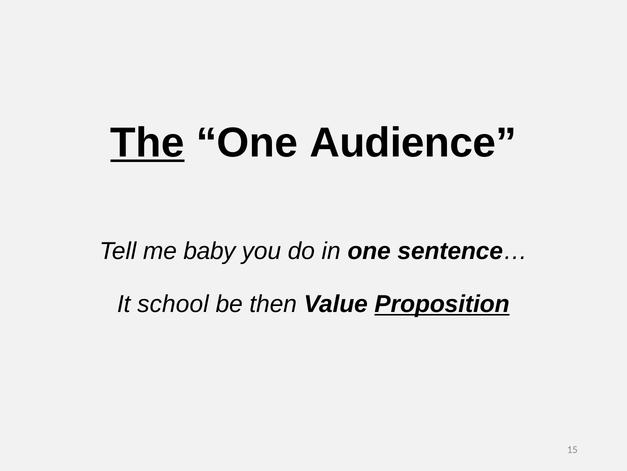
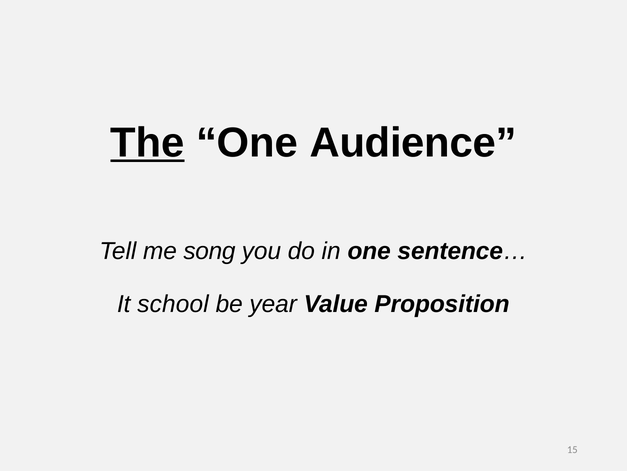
baby: baby -> song
then: then -> year
Proposition underline: present -> none
